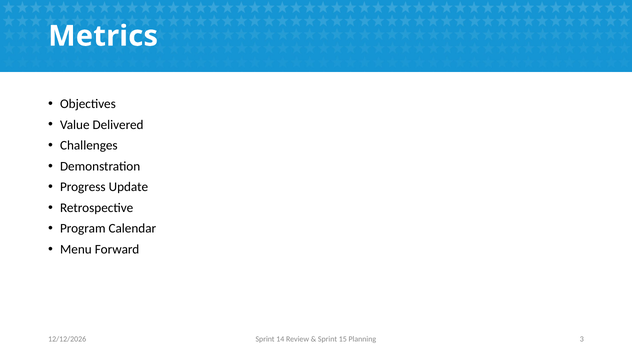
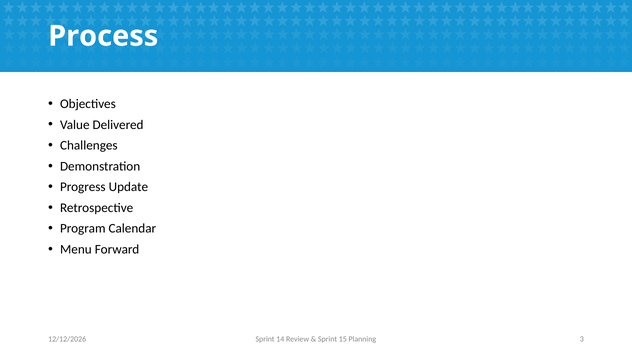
Metrics: Metrics -> Process
